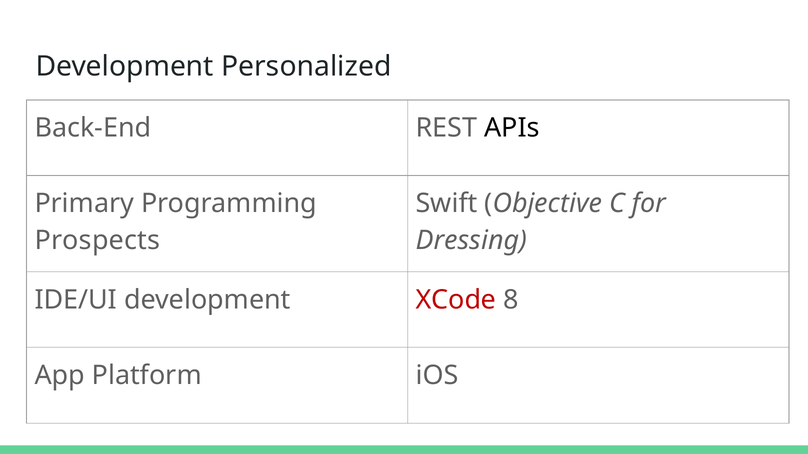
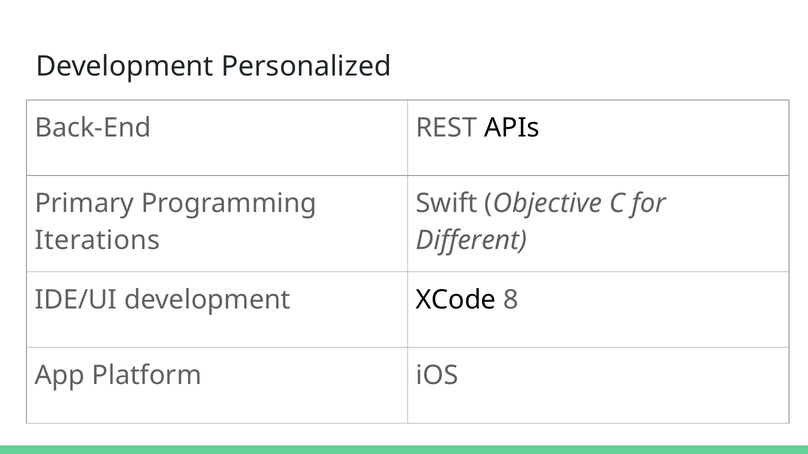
Prospects: Prospects -> Iterations
Dressing: Dressing -> Different
XCode colour: red -> black
